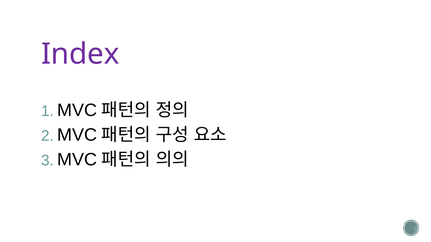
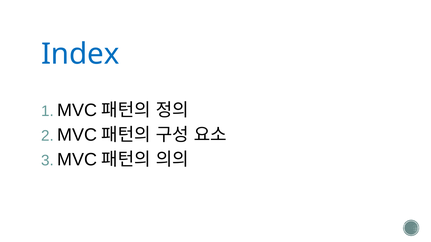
Index colour: purple -> blue
